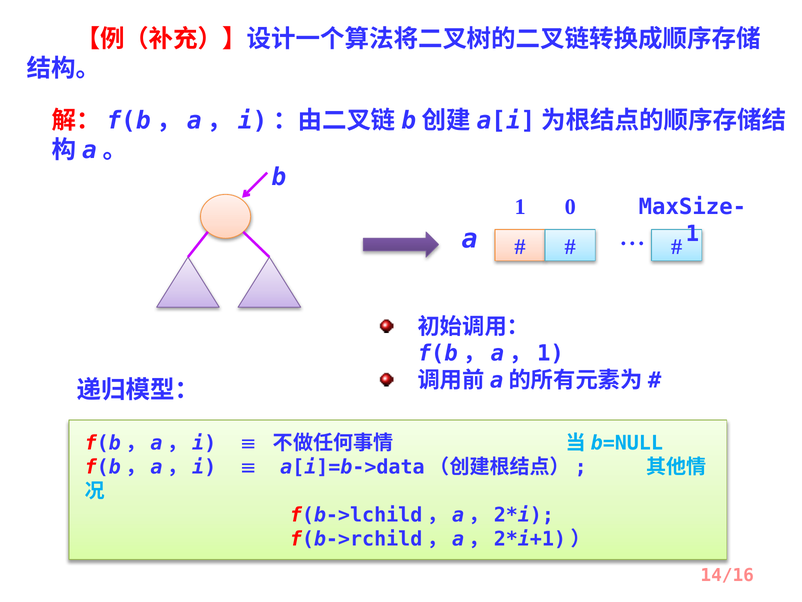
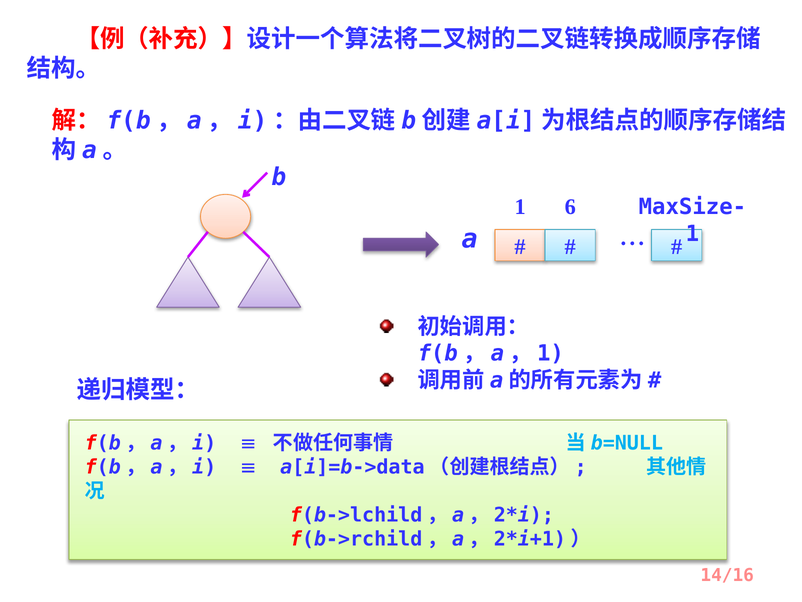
0: 0 -> 6
